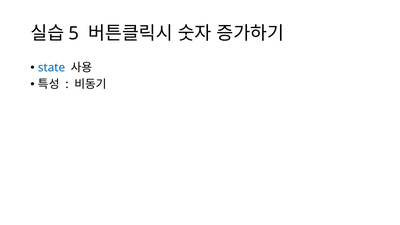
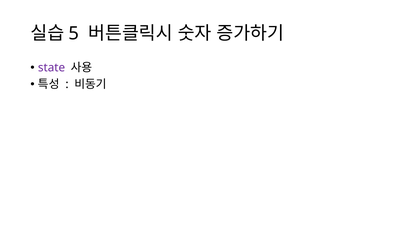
state colour: blue -> purple
